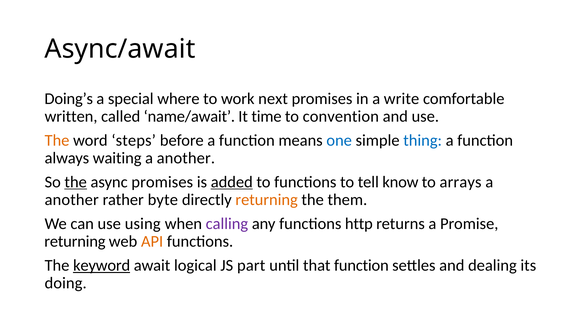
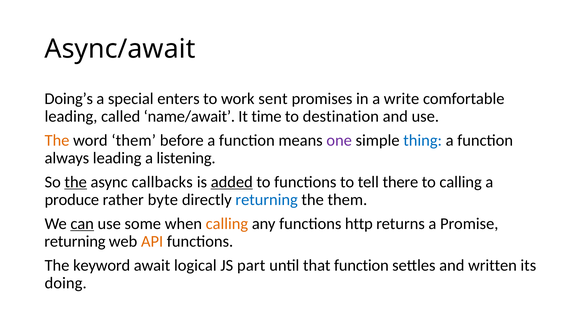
where: where -> enters
next: next -> sent
written at (71, 116): written -> leading
convention: convention -> destination
word steps: steps -> them
one colour: blue -> purple
always waiting: waiting -> leading
another at (186, 158): another -> listening
async promises: promises -> callbacks
know: know -> there
to arrays: arrays -> calling
another at (72, 200): another -> produce
returning at (267, 200) colour: orange -> blue
can underline: none -> present
using: using -> some
calling at (227, 224) colour: purple -> orange
keyword underline: present -> none
dealing: dealing -> written
